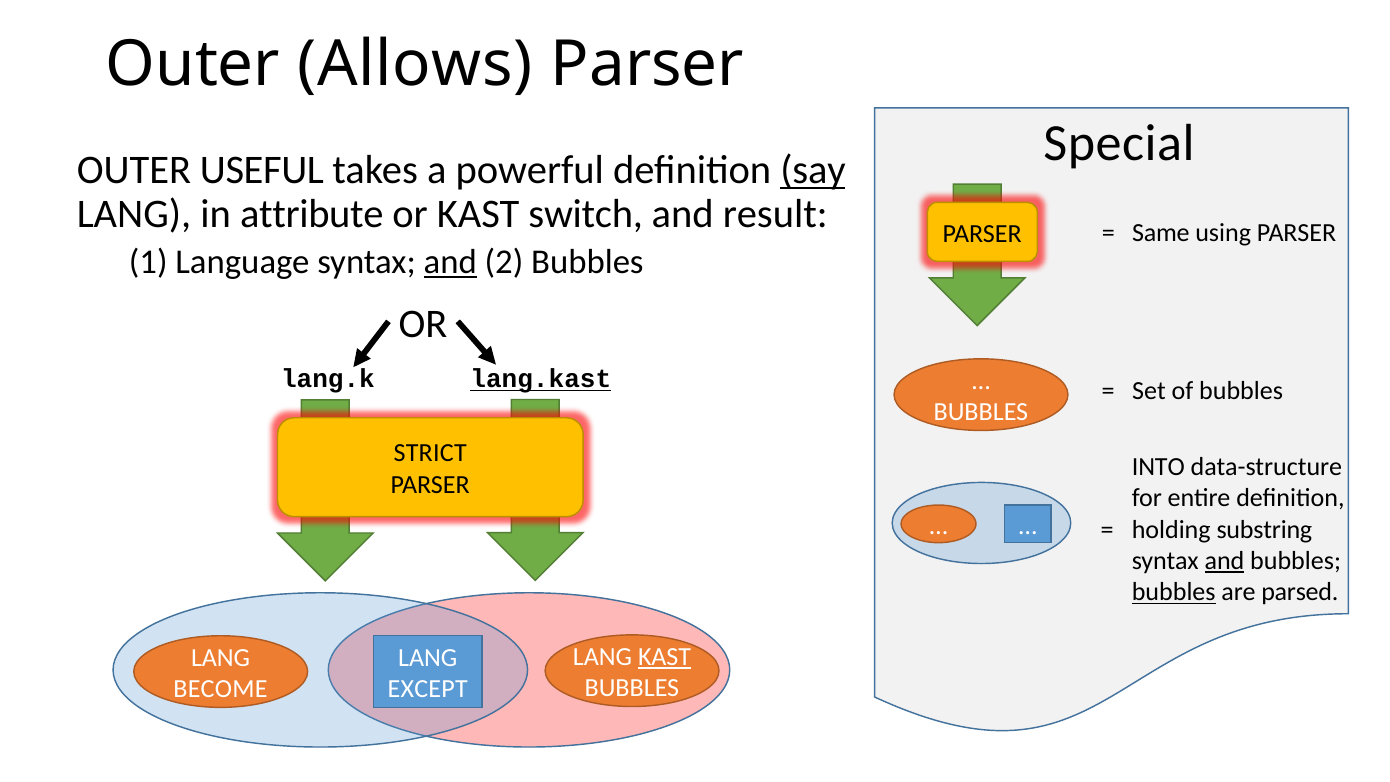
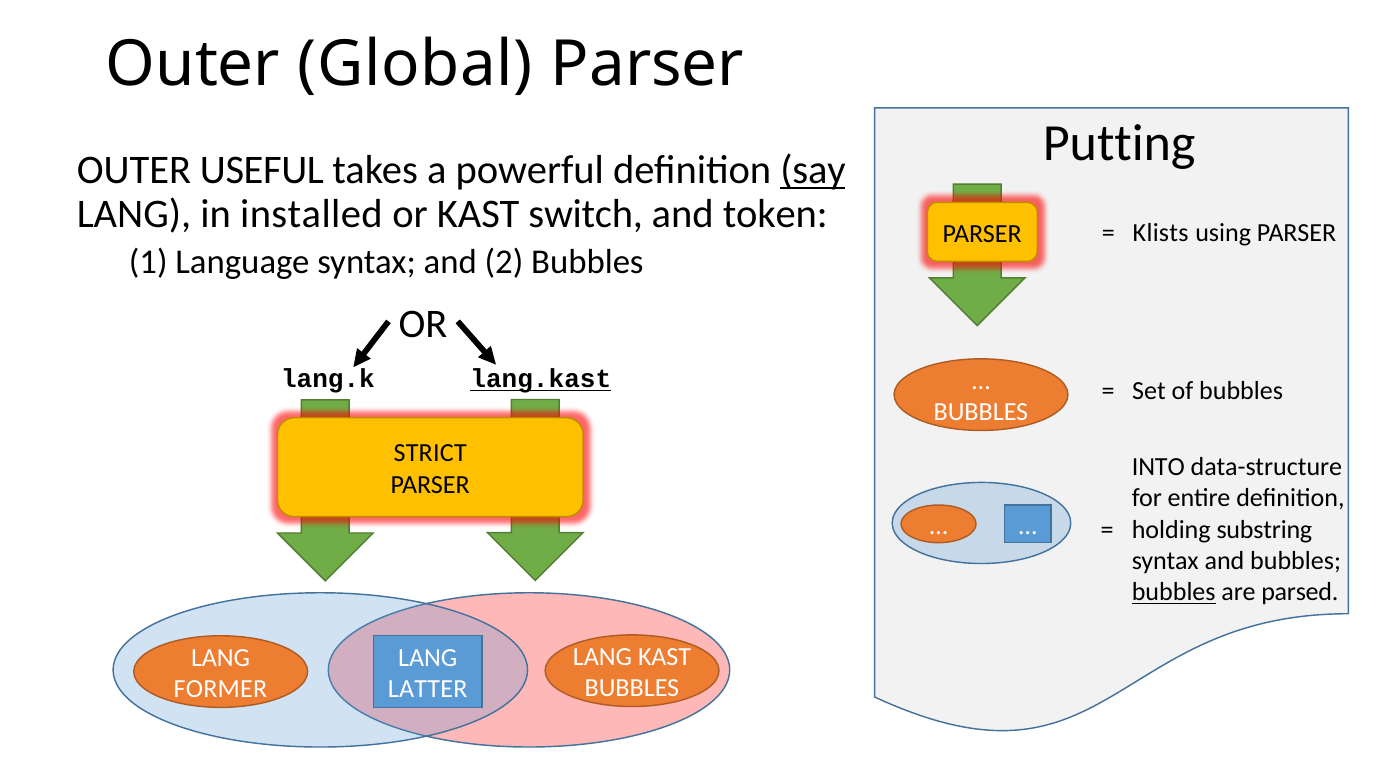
Allows: Allows -> Global
Special: Special -> Putting
attribute: attribute -> installed
result: result -> token
Same: Same -> Klists
and at (450, 262) underline: present -> none
and at (1224, 561) underline: present -> none
KAST at (665, 657) underline: present -> none
BECOME: BECOME -> FORMER
EXCEPT: EXCEPT -> LATTER
